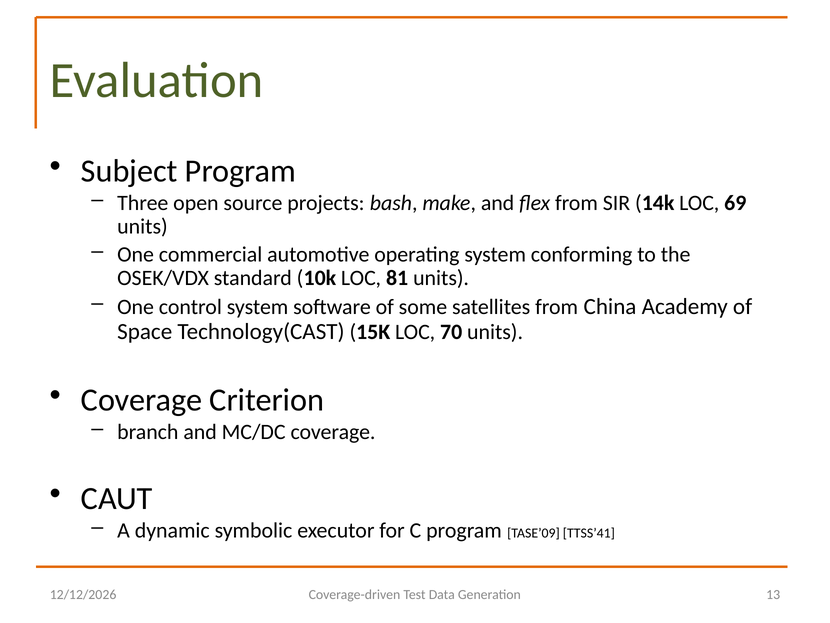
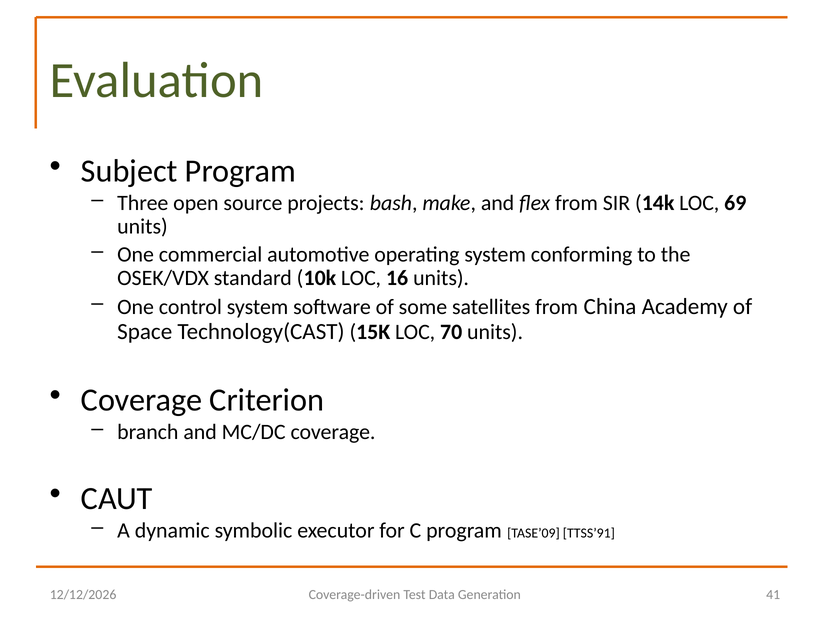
81: 81 -> 16
TTSS’41: TTSS’41 -> TTSS’91
13: 13 -> 41
